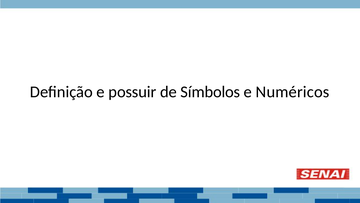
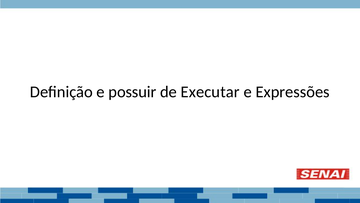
Símbolos: Símbolos -> Executar
Numéricos: Numéricos -> Expressões
